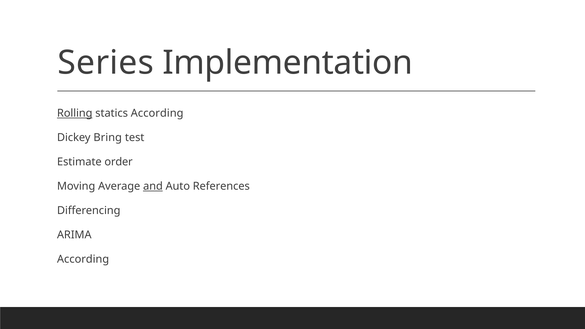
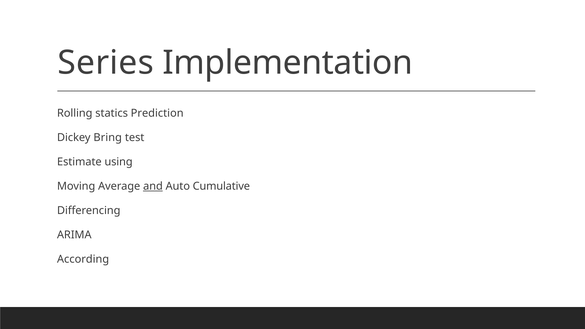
Rolling underline: present -> none
statics According: According -> Prediction
order: order -> using
References: References -> Cumulative
